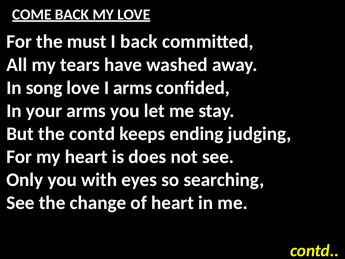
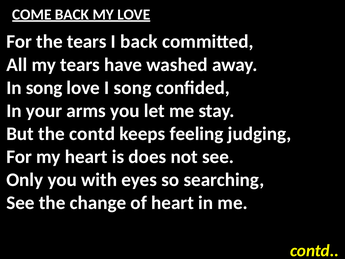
the must: must -> tears
I arms: arms -> song
ending: ending -> feeling
